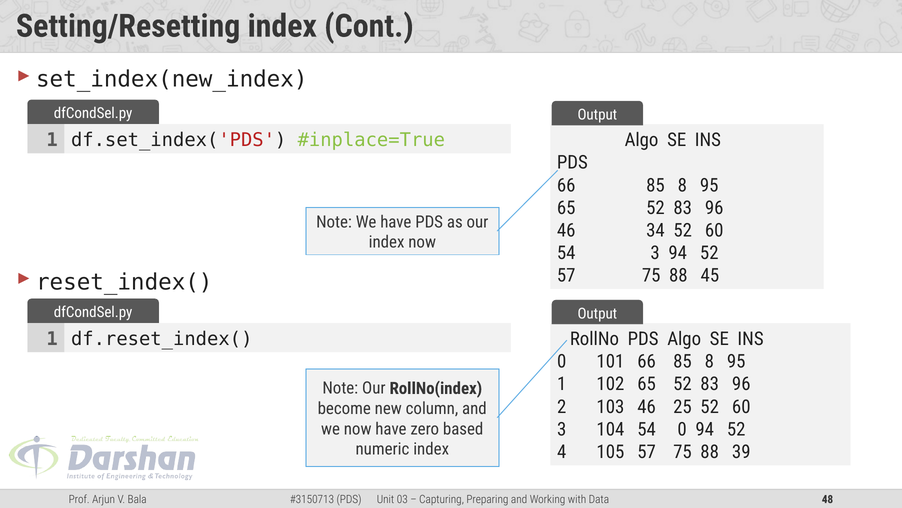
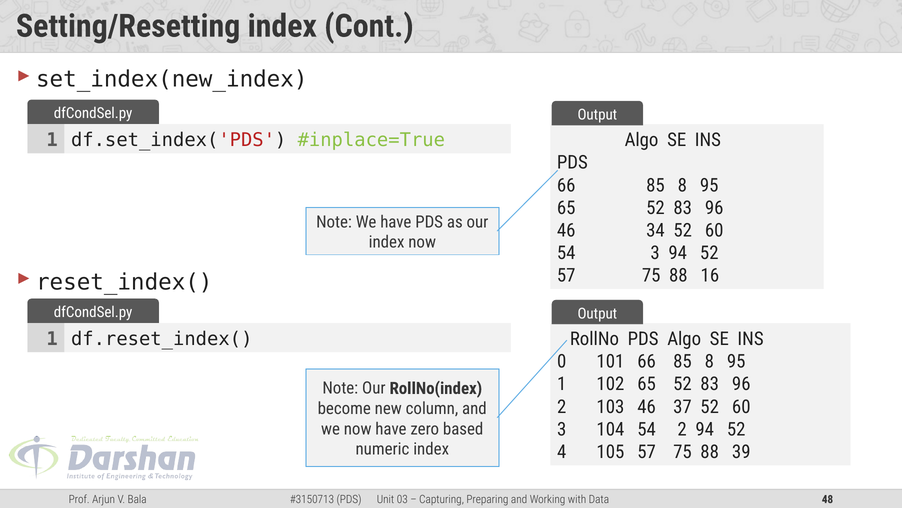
45: 45 -> 16
25: 25 -> 37
54 0: 0 -> 2
